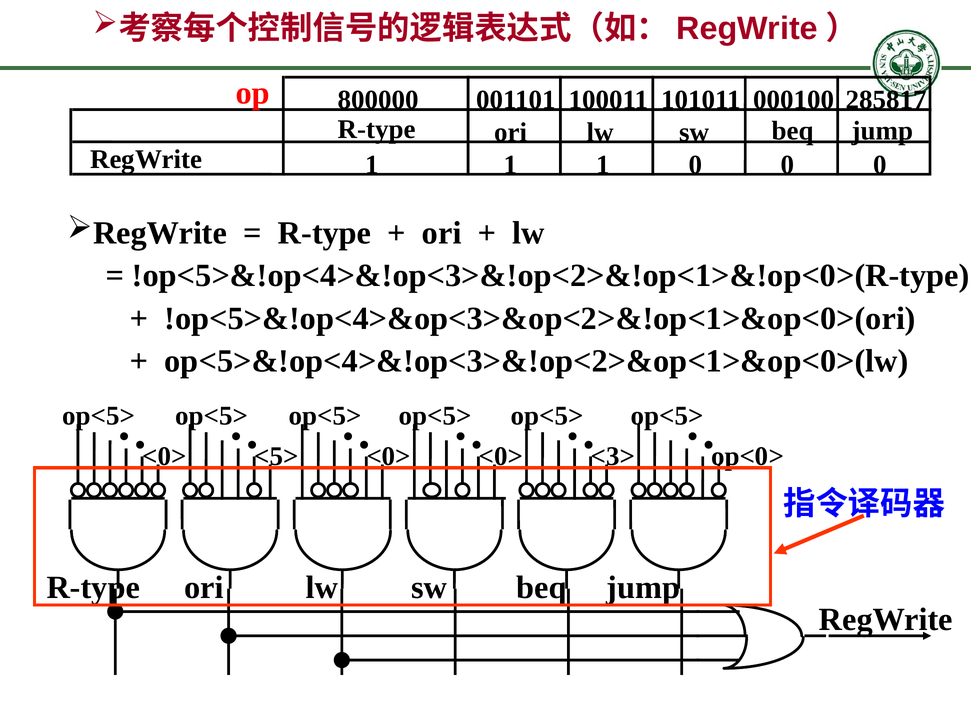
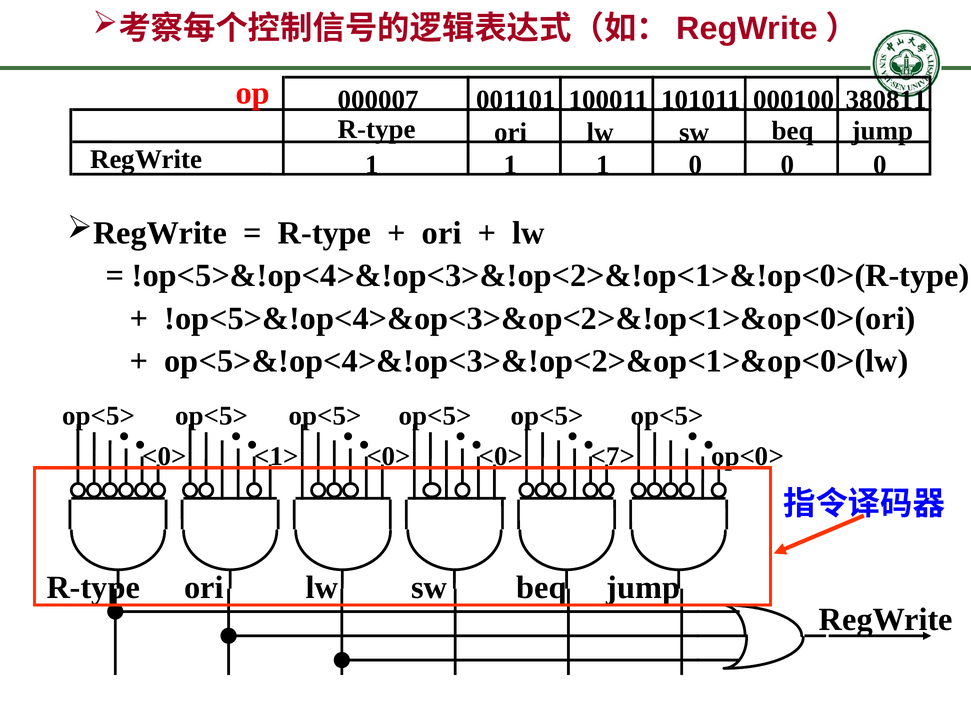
800000: 800000 -> 000007
285817: 285817 -> 380811
<5>: <5> -> <1>
<3>: <3> -> <7>
